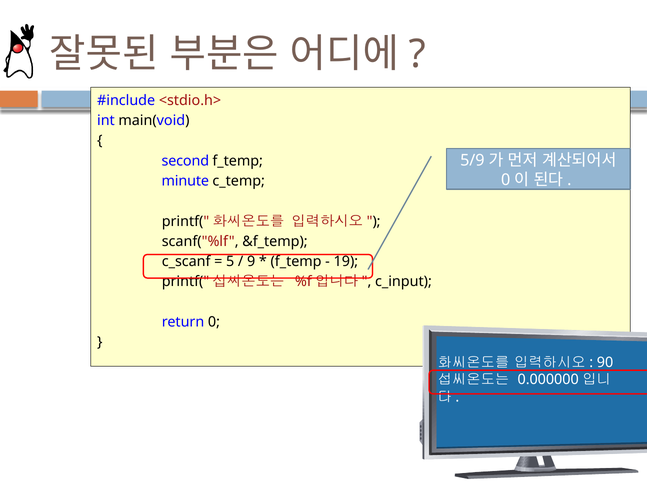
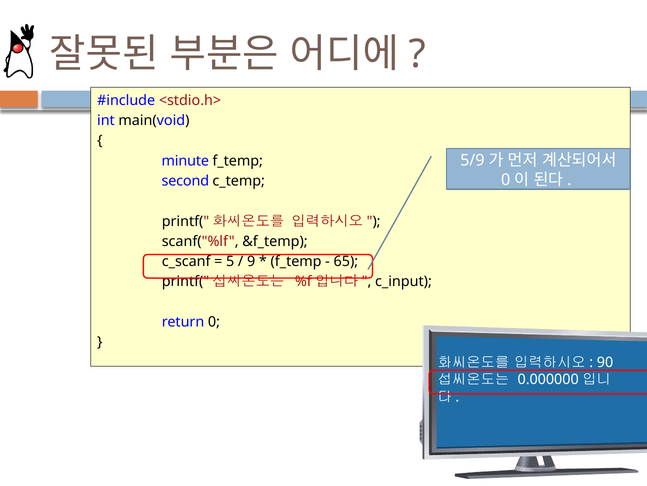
second: second -> minute
minute: minute -> second
19: 19 -> 65
